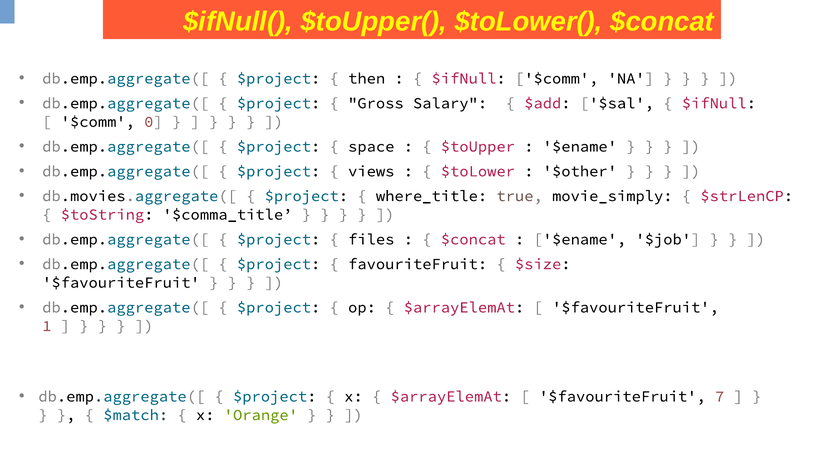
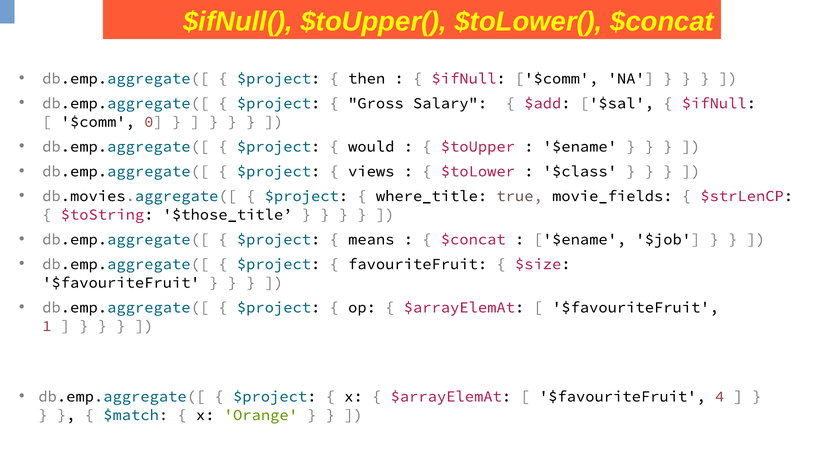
space: space -> would
$other: $other -> $class
movie_simply: movie_simply -> movie_fields
$comma_title: $comma_title -> $those_title
files: files -> means
7: 7 -> 4
